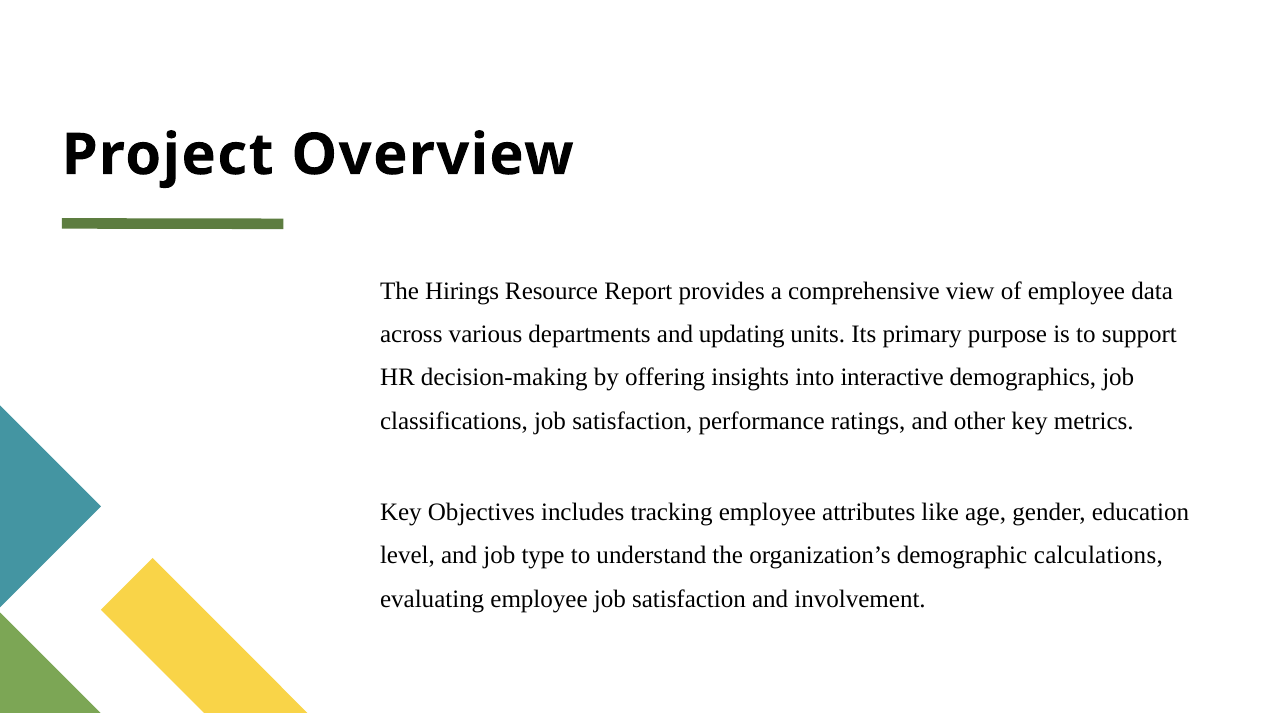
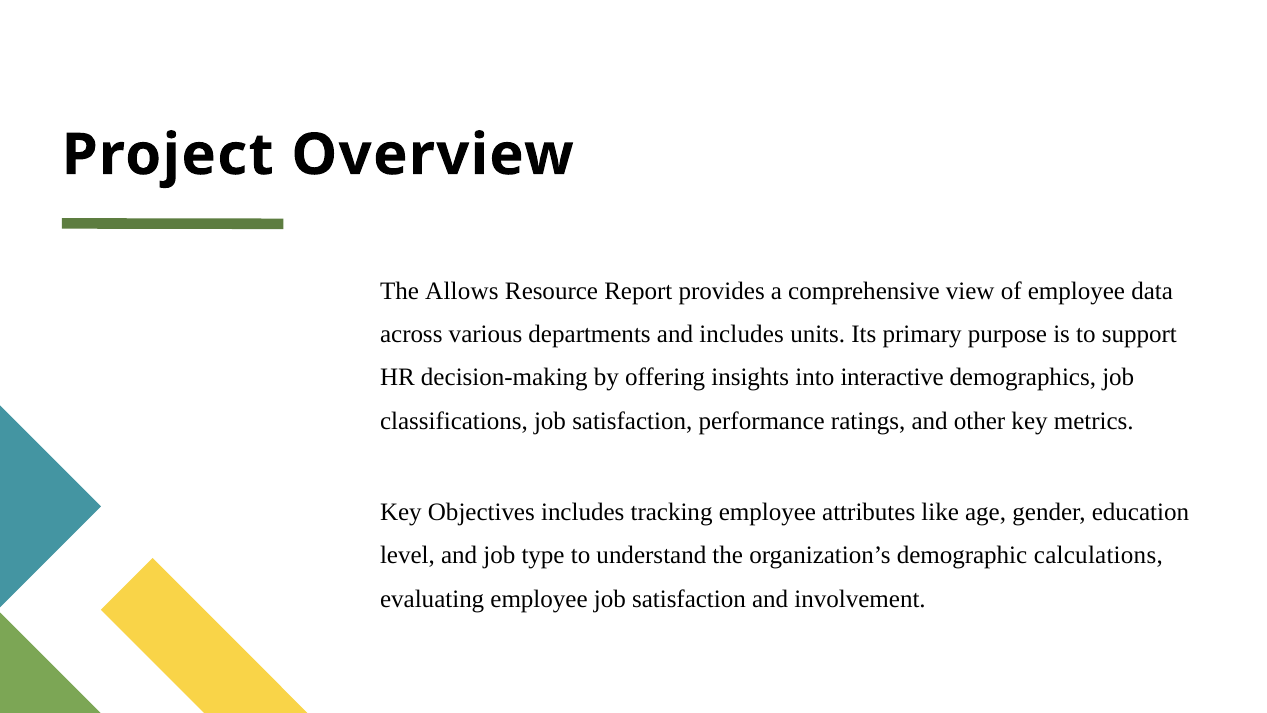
Hirings: Hirings -> Allows
and updating: updating -> includes
